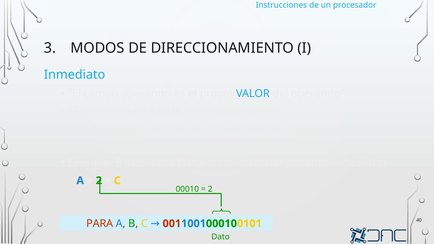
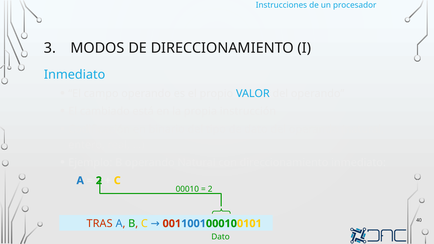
PARA: PARA -> TRAS
